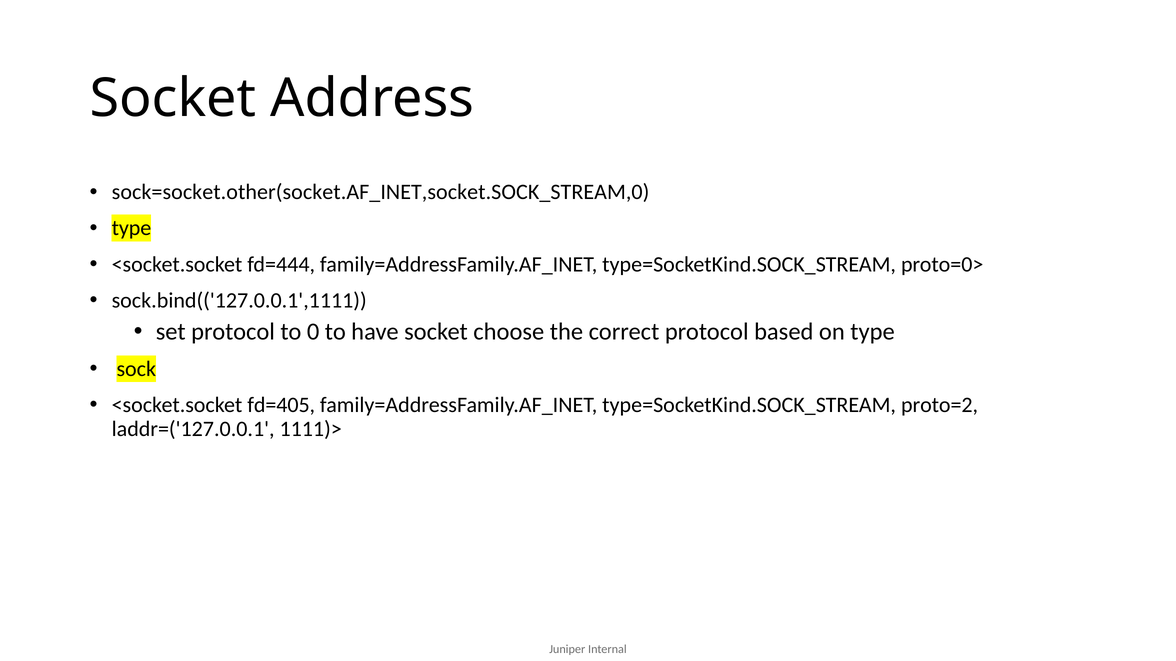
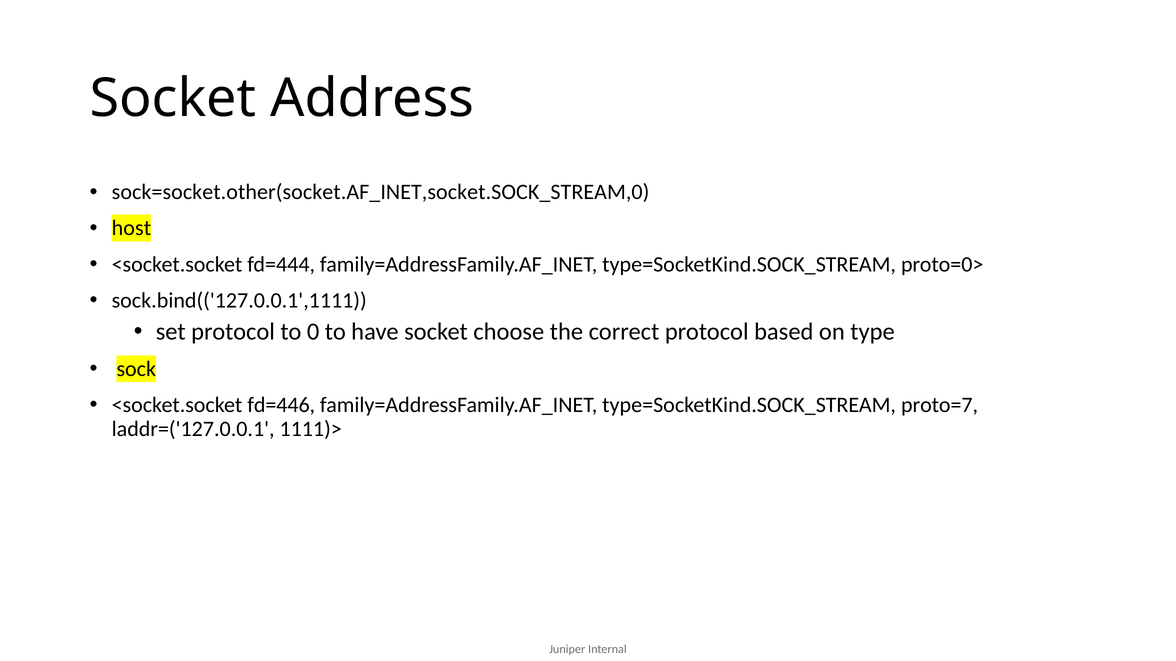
type at (132, 228): type -> host
fd=405: fd=405 -> fd=446
proto=2: proto=2 -> proto=7
